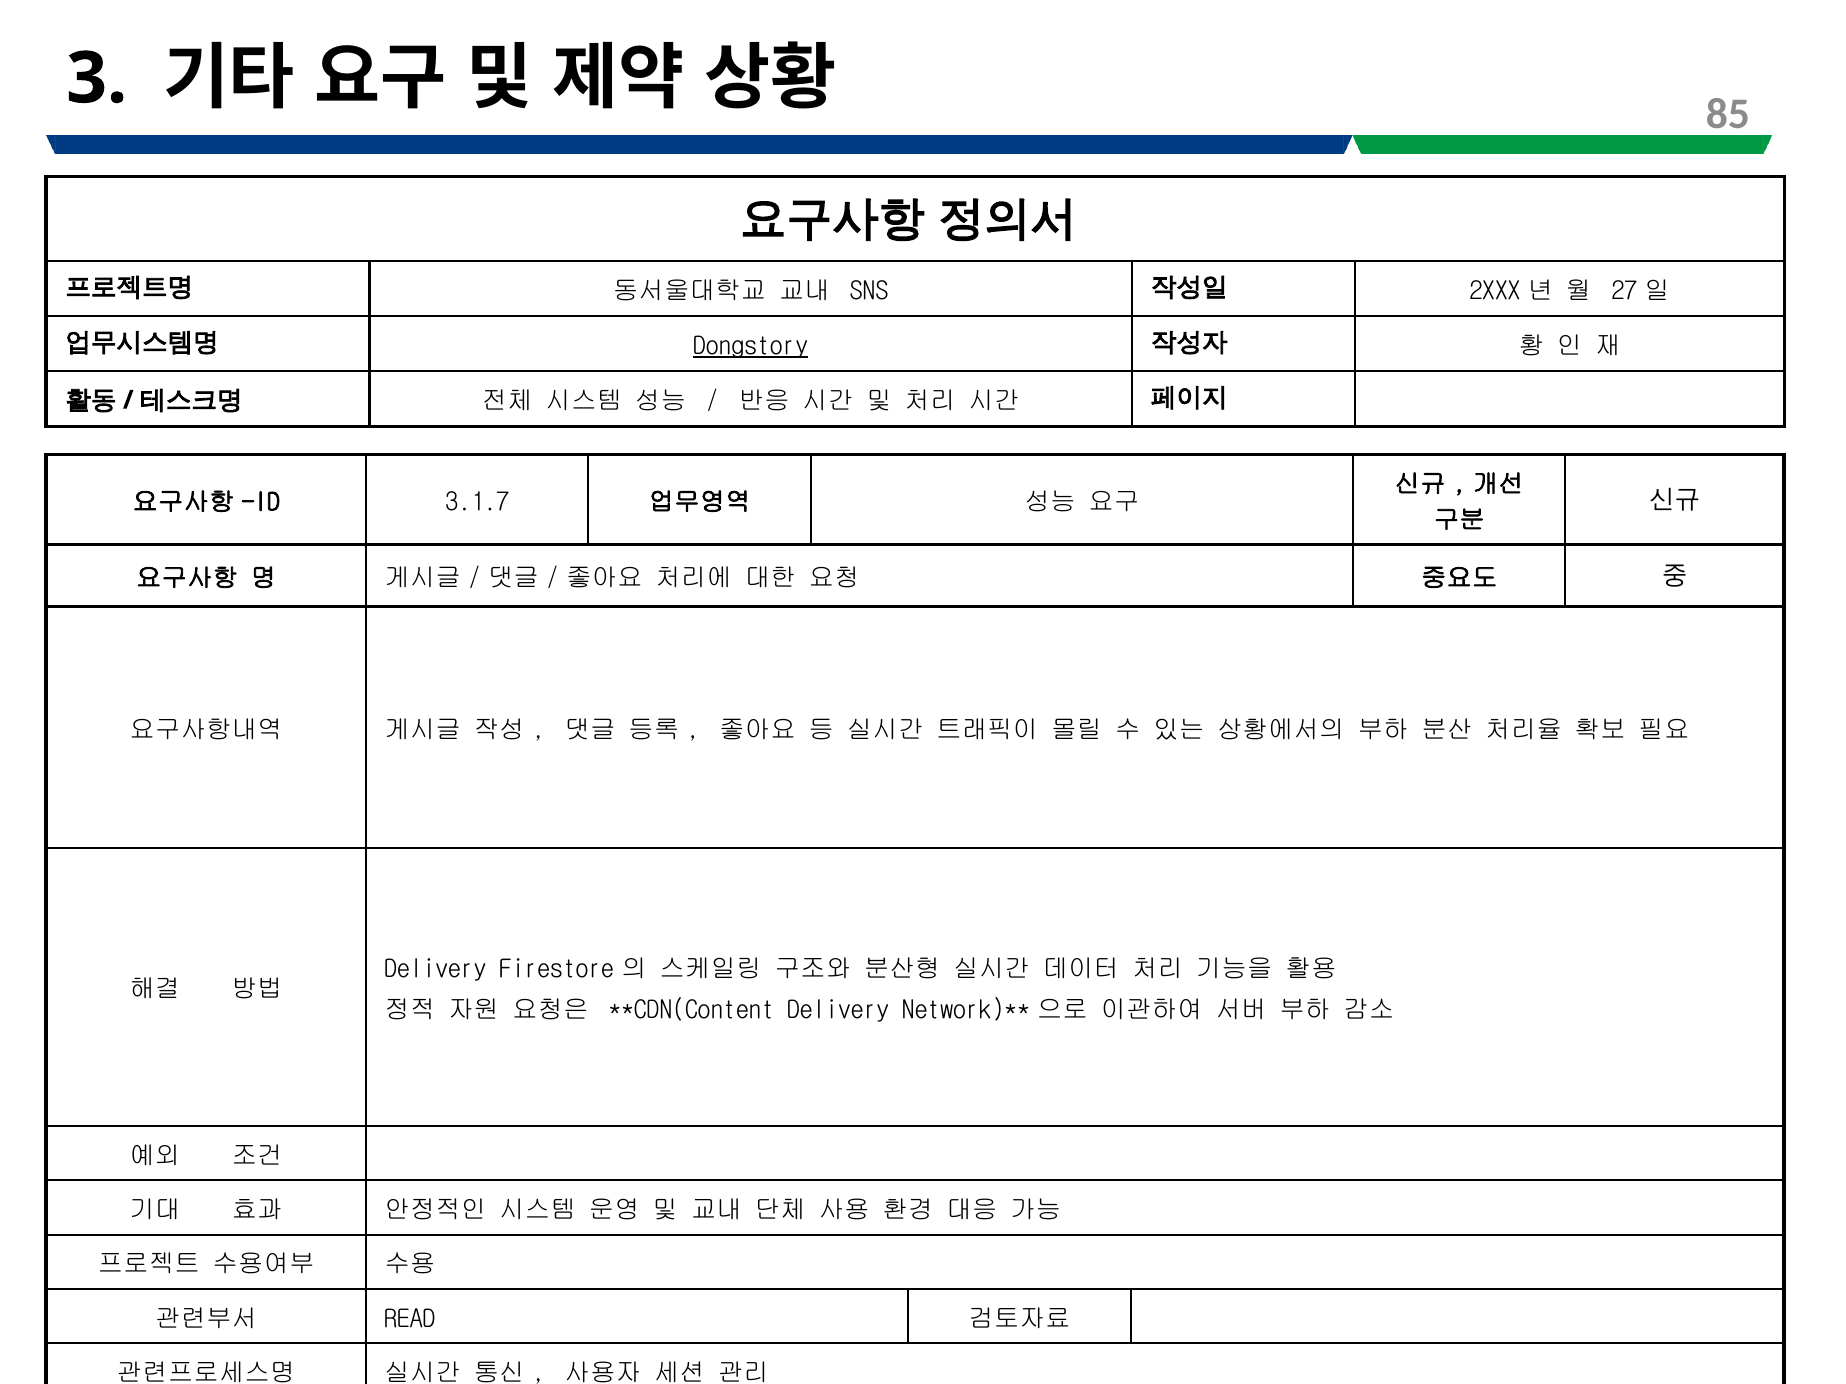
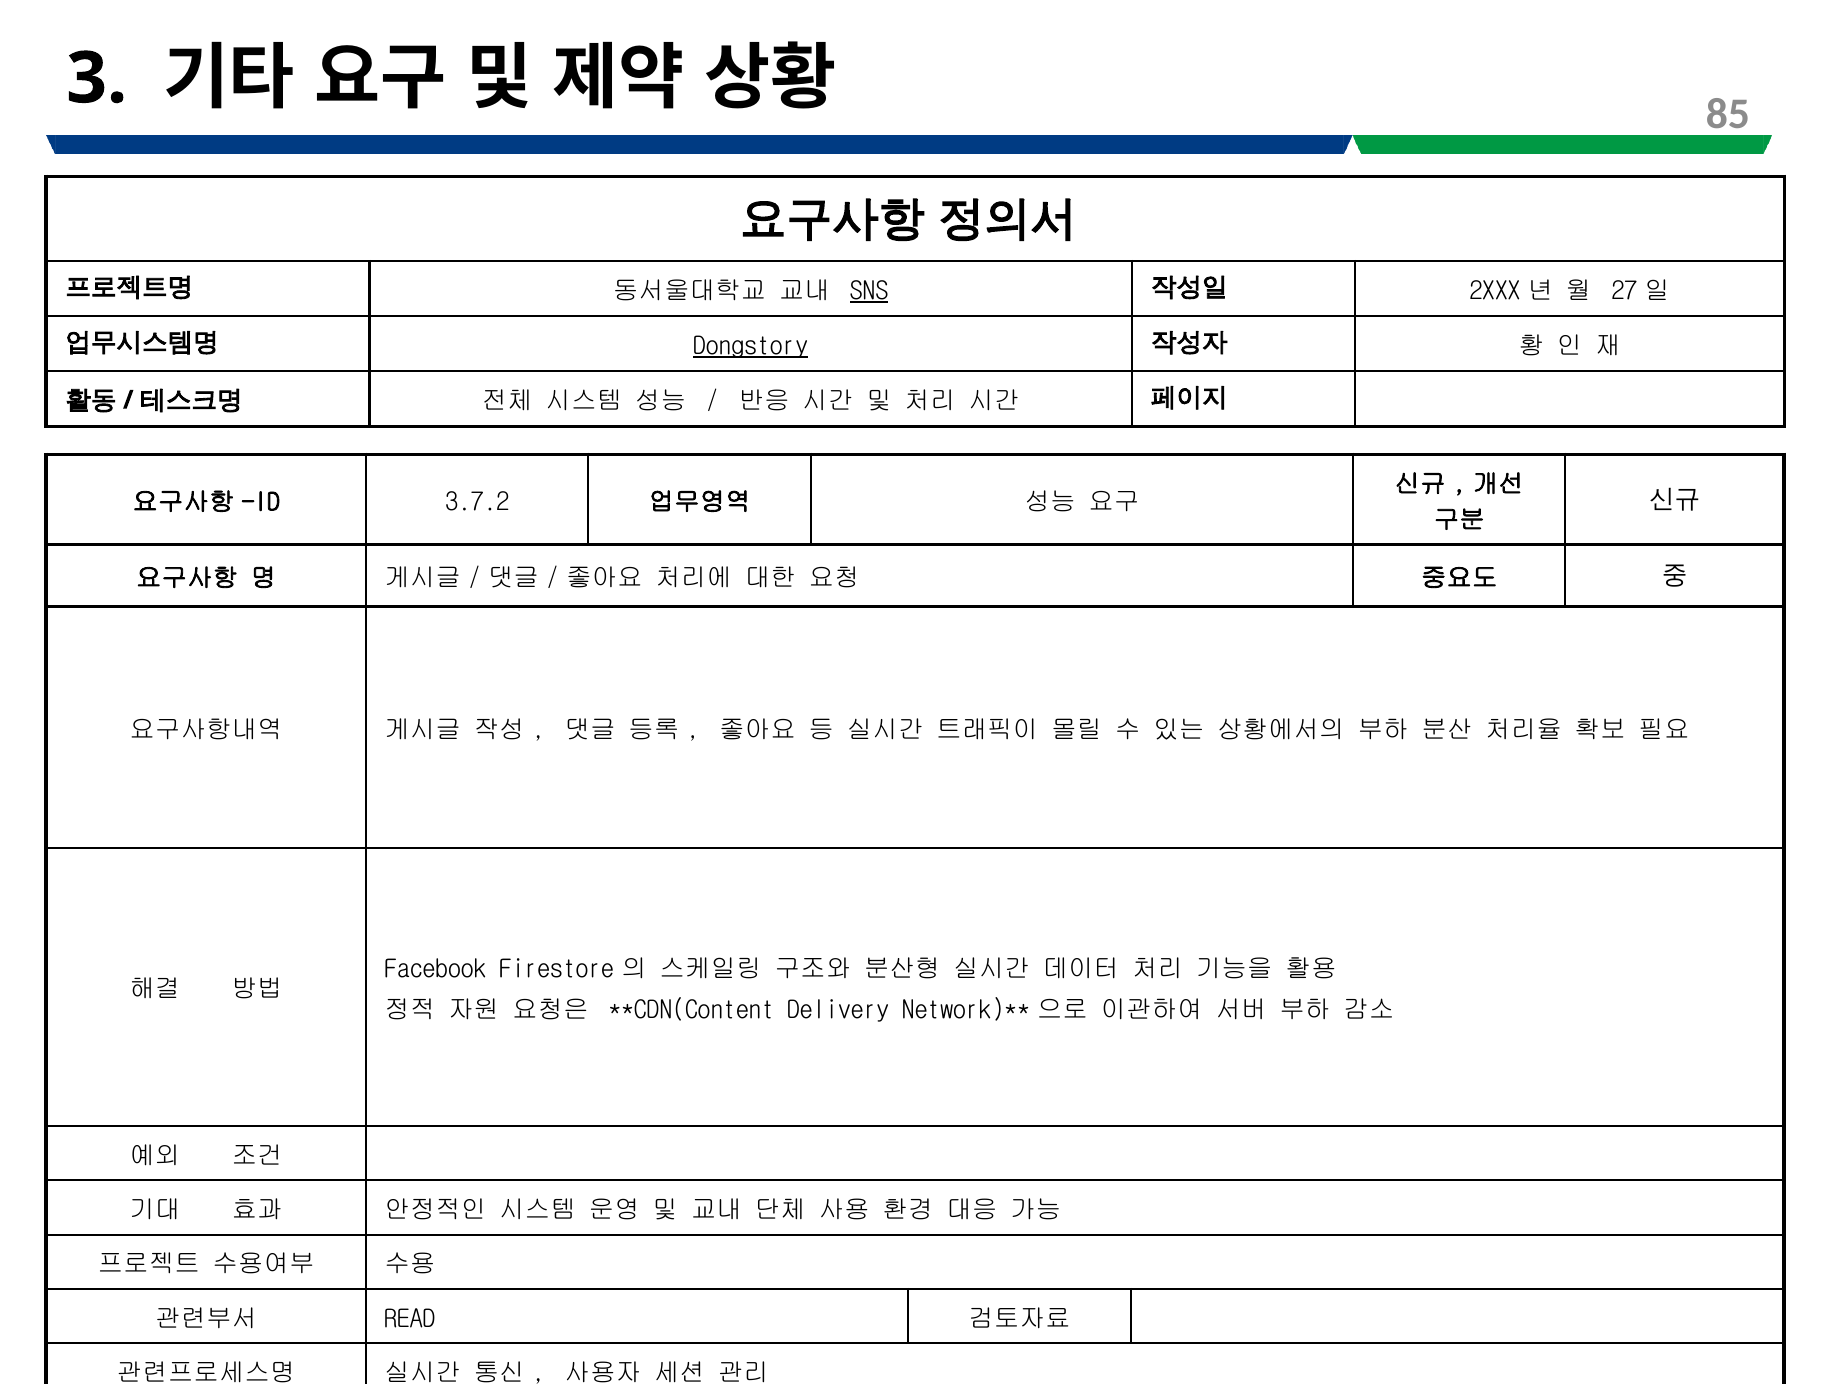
SNS underline: none -> present
3.1.7: 3.1.7 -> 3.7.2
Delivery at (435, 969): Delivery -> Facebook
